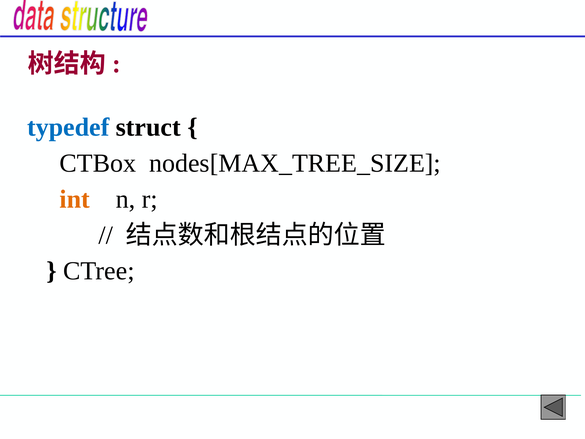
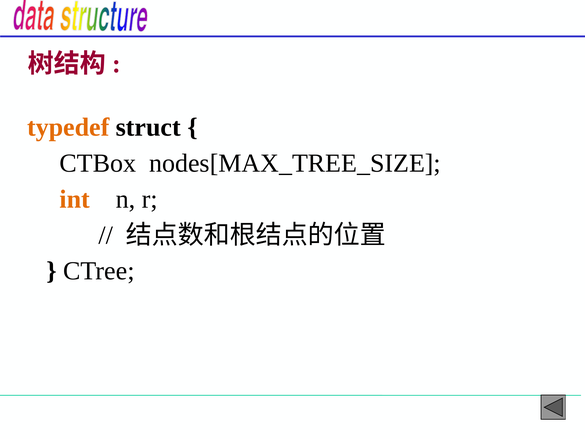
typedef colour: blue -> orange
